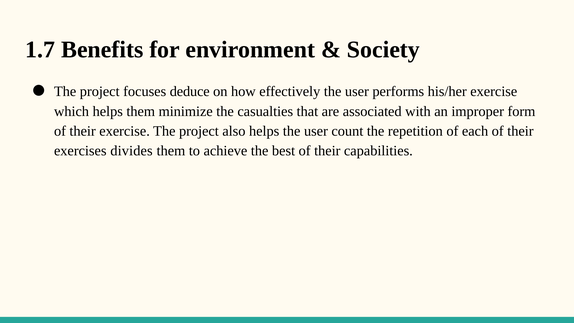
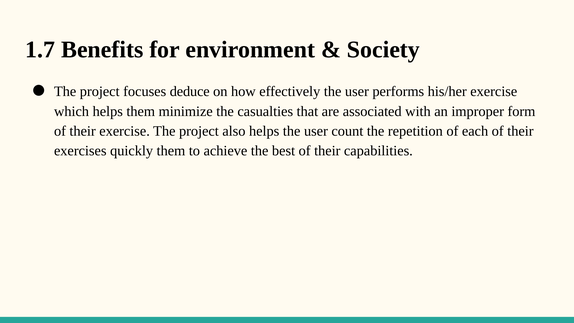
divides: divides -> quickly
